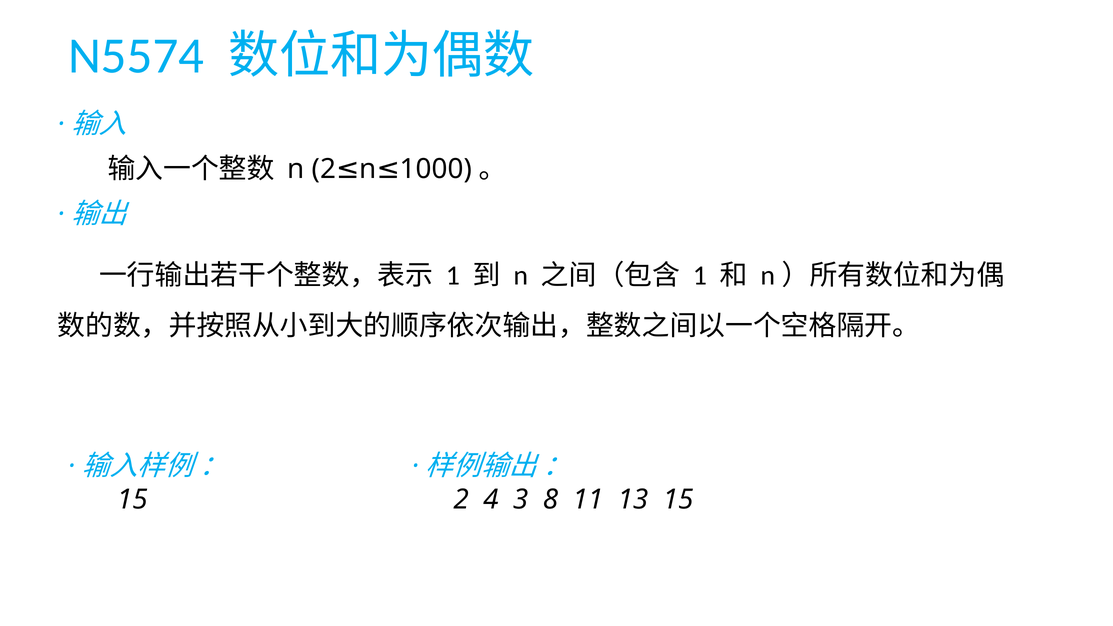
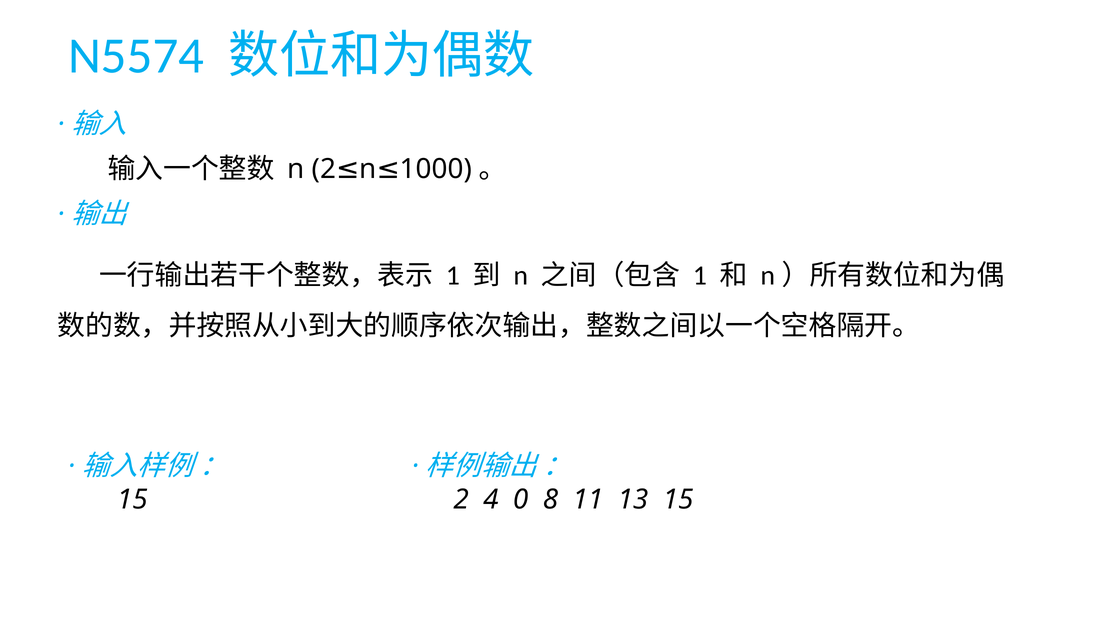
3: 3 -> 0
